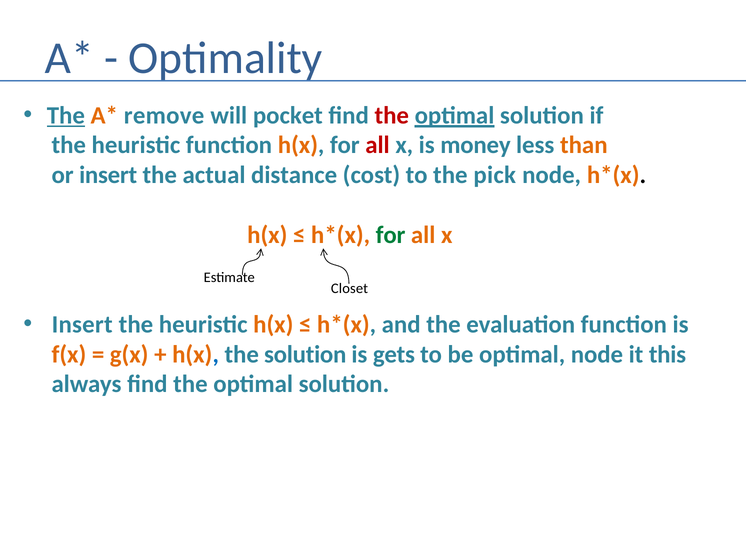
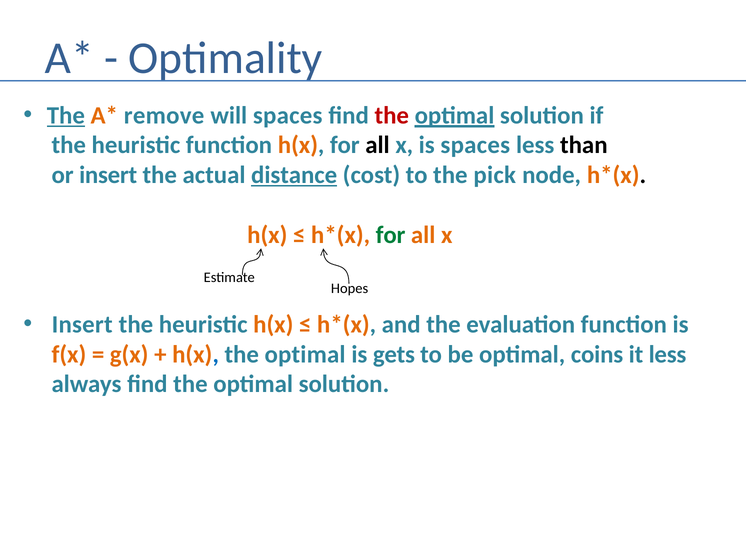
will pocket: pocket -> spaces
all at (377, 145) colour: red -> black
is money: money -> spaces
than colour: orange -> black
distance underline: none -> present
Closet: Closet -> Hopes
h(x the solution: solution -> optimal
optimal node: node -> coins
it this: this -> less
